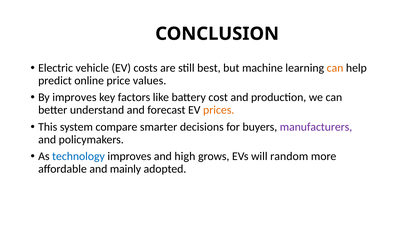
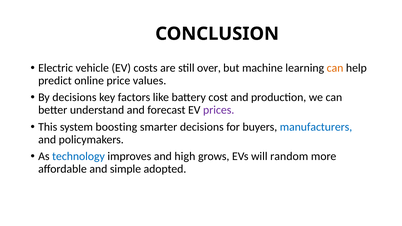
best: best -> over
By improves: improves -> decisions
prices colour: orange -> purple
compare: compare -> boosting
manufacturers colour: purple -> blue
mainly: mainly -> simple
